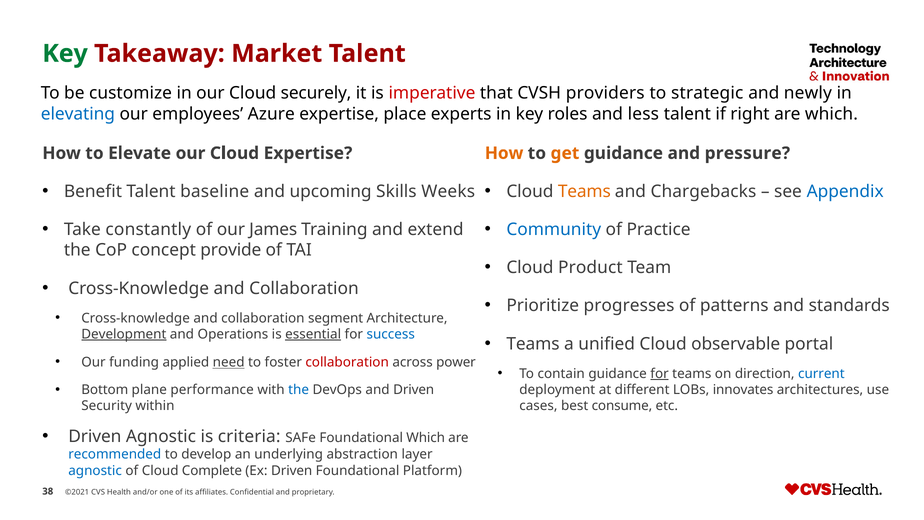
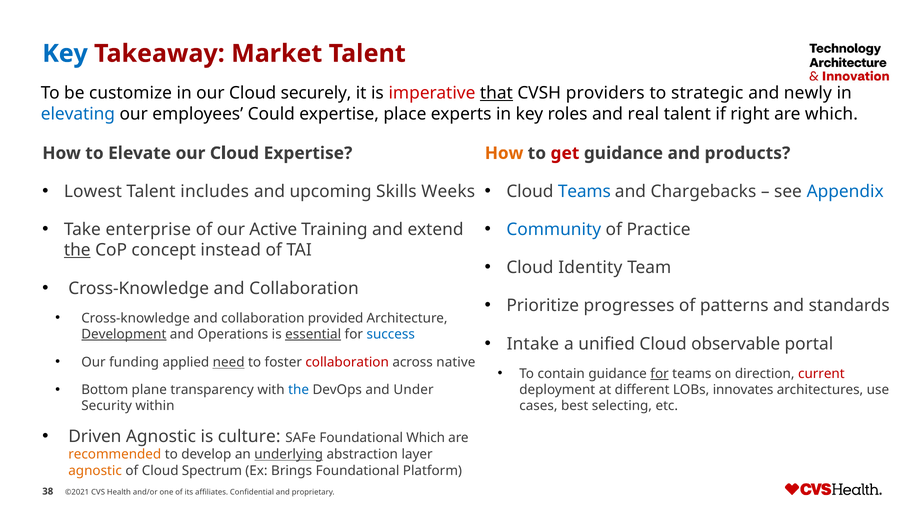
Key at (65, 54) colour: green -> blue
that underline: none -> present
Azure: Azure -> Could
less: less -> real
get colour: orange -> red
pressure: pressure -> products
Benefit: Benefit -> Lowest
baseline: baseline -> includes
Teams at (584, 191) colour: orange -> blue
constantly: constantly -> enterprise
James: James -> Active
the at (77, 250) underline: none -> present
provide: provide -> instead
Product: Product -> Identity
segment: segment -> provided
Teams at (533, 344): Teams -> Intake
power: power -> native
current colour: blue -> red
performance: performance -> transparency
and Driven: Driven -> Under
consume: consume -> selecting
criteria: criteria -> culture
recommended colour: blue -> orange
underlying underline: none -> present
agnostic at (95, 470) colour: blue -> orange
Complete: Complete -> Spectrum
Ex Driven: Driven -> Brings
